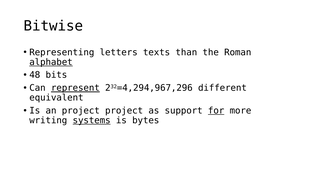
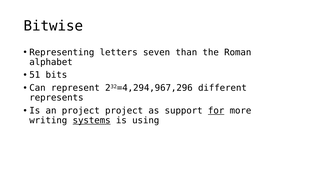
texts: texts -> seven
alphabet underline: present -> none
48: 48 -> 51
represent underline: present -> none
equivalent: equivalent -> represents
bytes: bytes -> using
